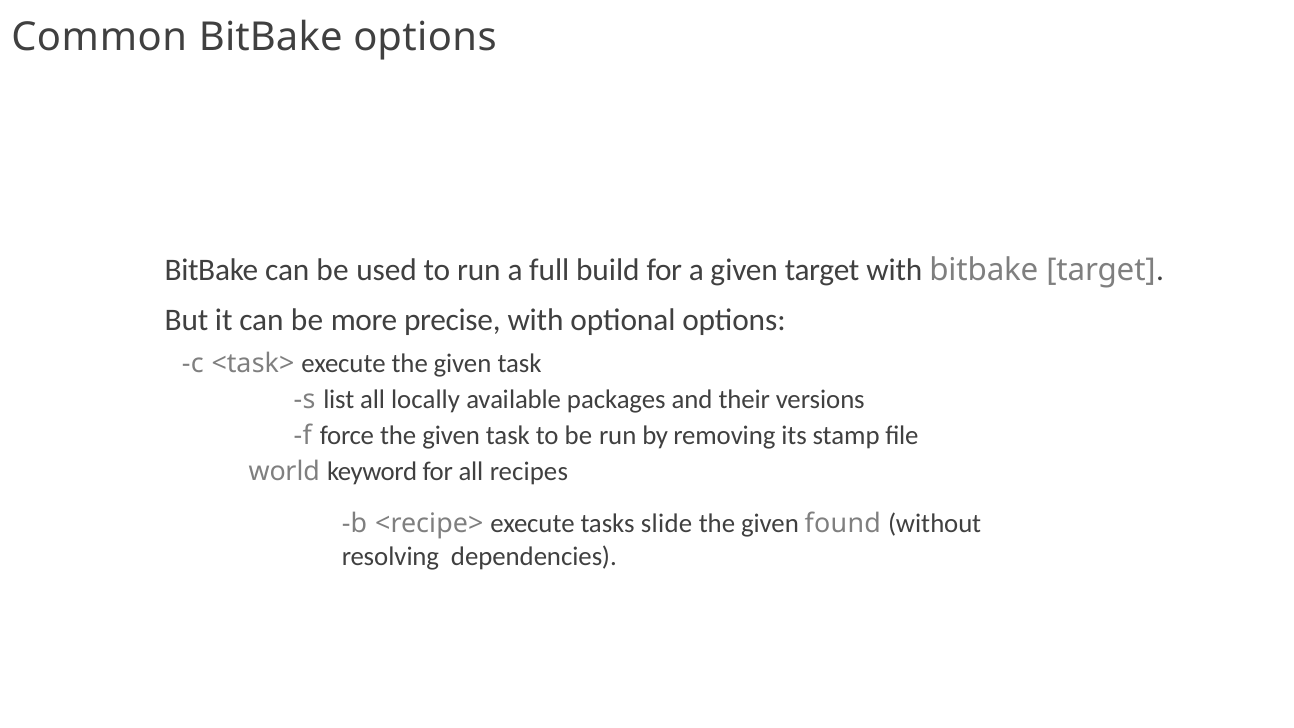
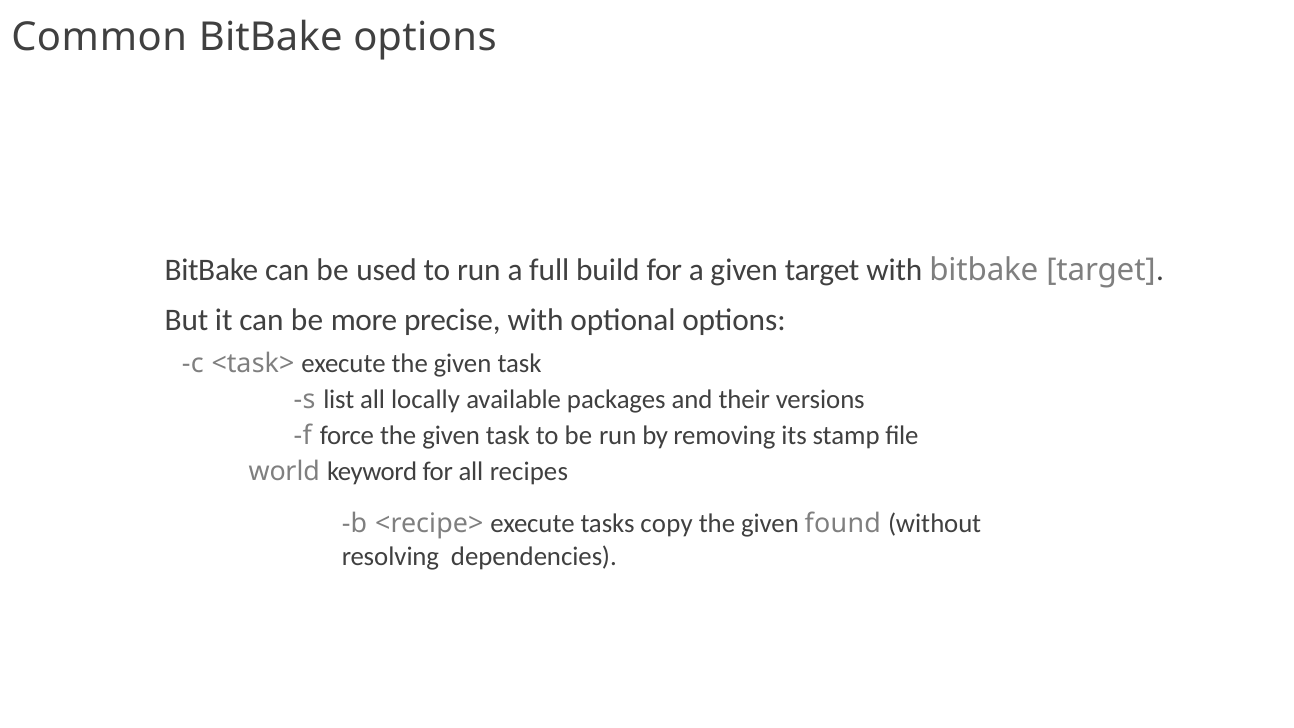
slide: slide -> copy
